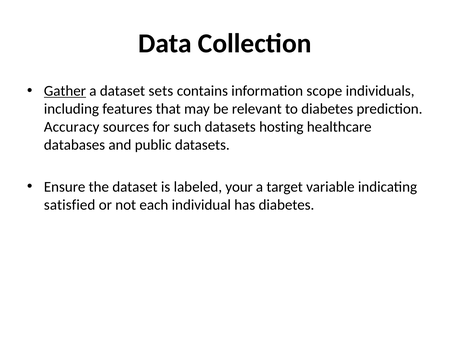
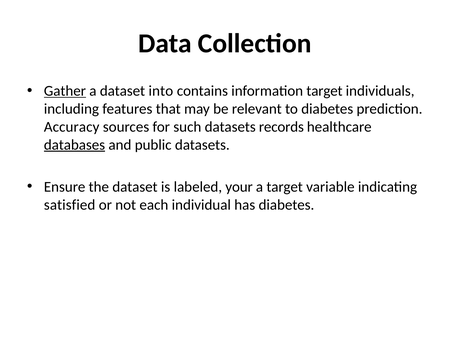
sets: sets -> into
information scope: scope -> target
hosting: hosting -> records
databases underline: none -> present
